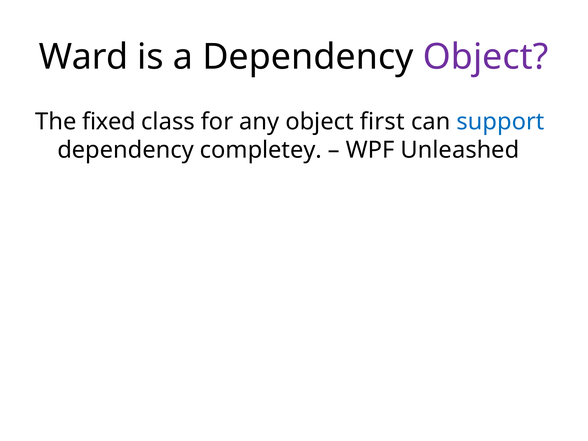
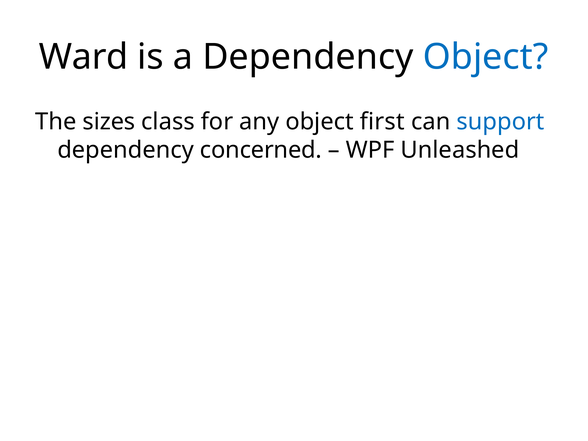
Object at (486, 57) colour: purple -> blue
fixed: fixed -> sizes
completey: completey -> concerned
